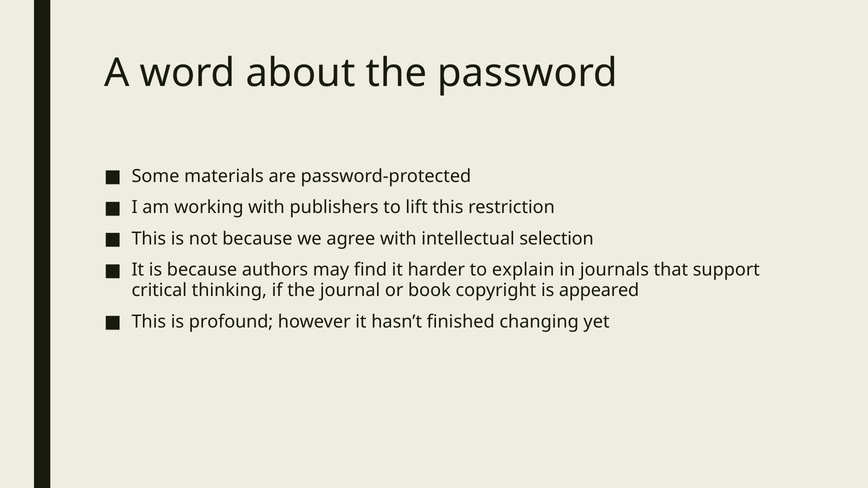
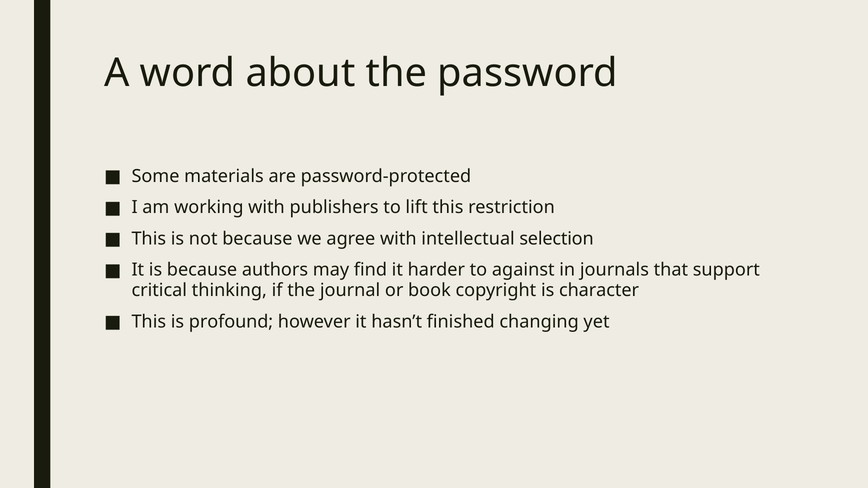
explain: explain -> against
appeared: appeared -> character
